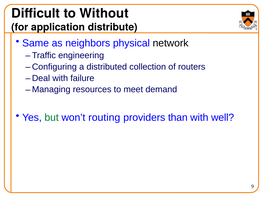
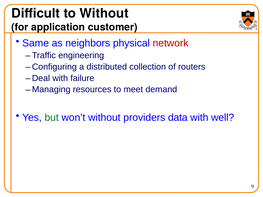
distribute: distribute -> customer
network colour: black -> red
won’t routing: routing -> without
than: than -> data
